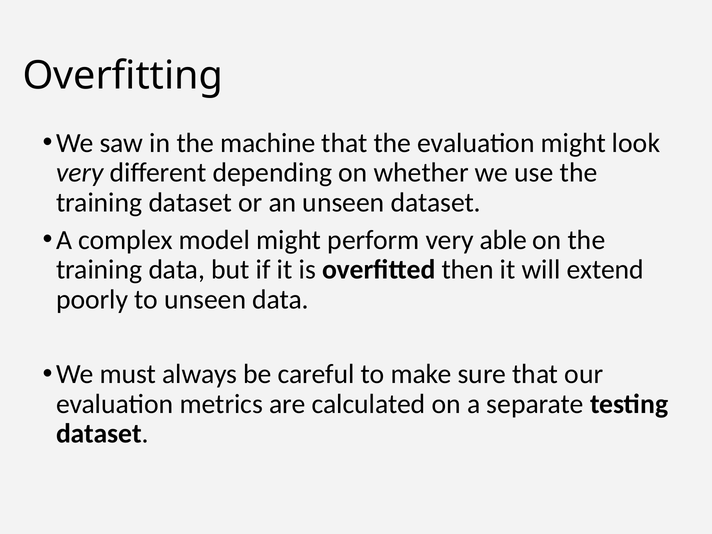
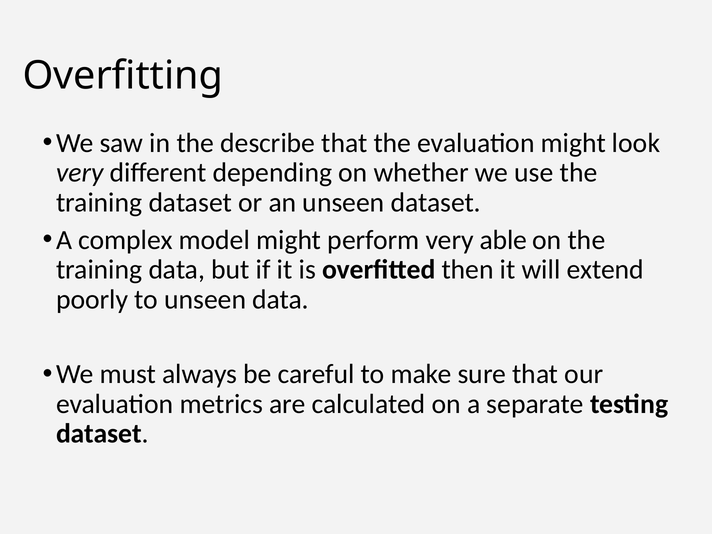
machine: machine -> describe
